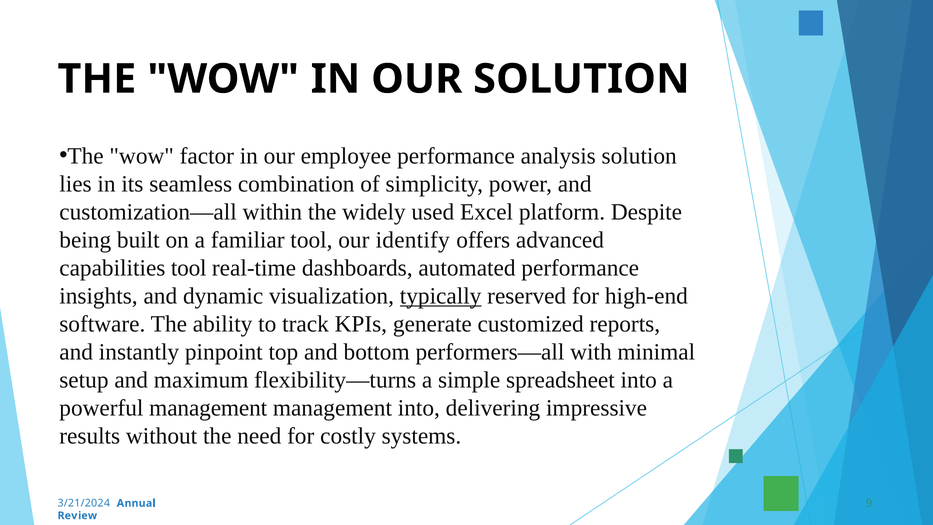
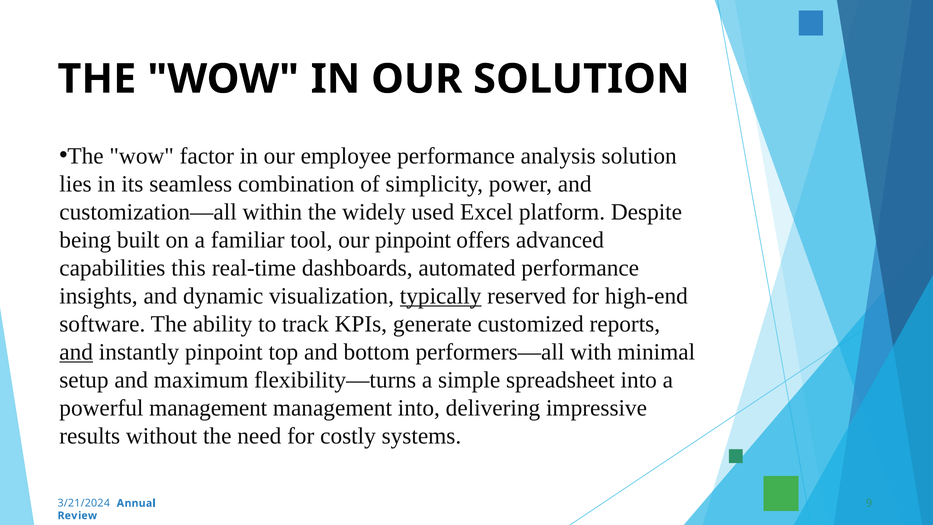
our identify: identify -> pinpoint
capabilities tool: tool -> this
and at (76, 352) underline: none -> present
